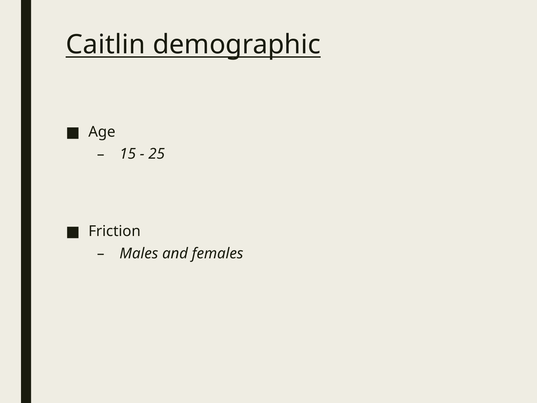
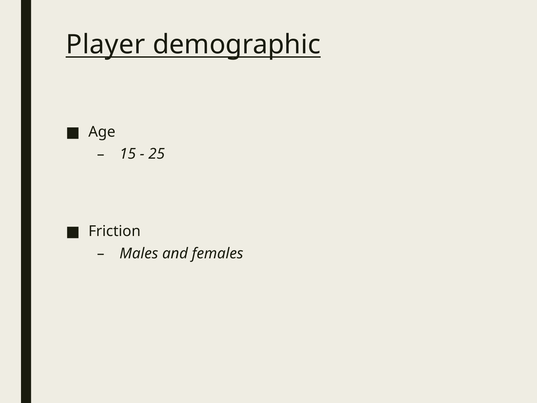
Caitlin: Caitlin -> Player
